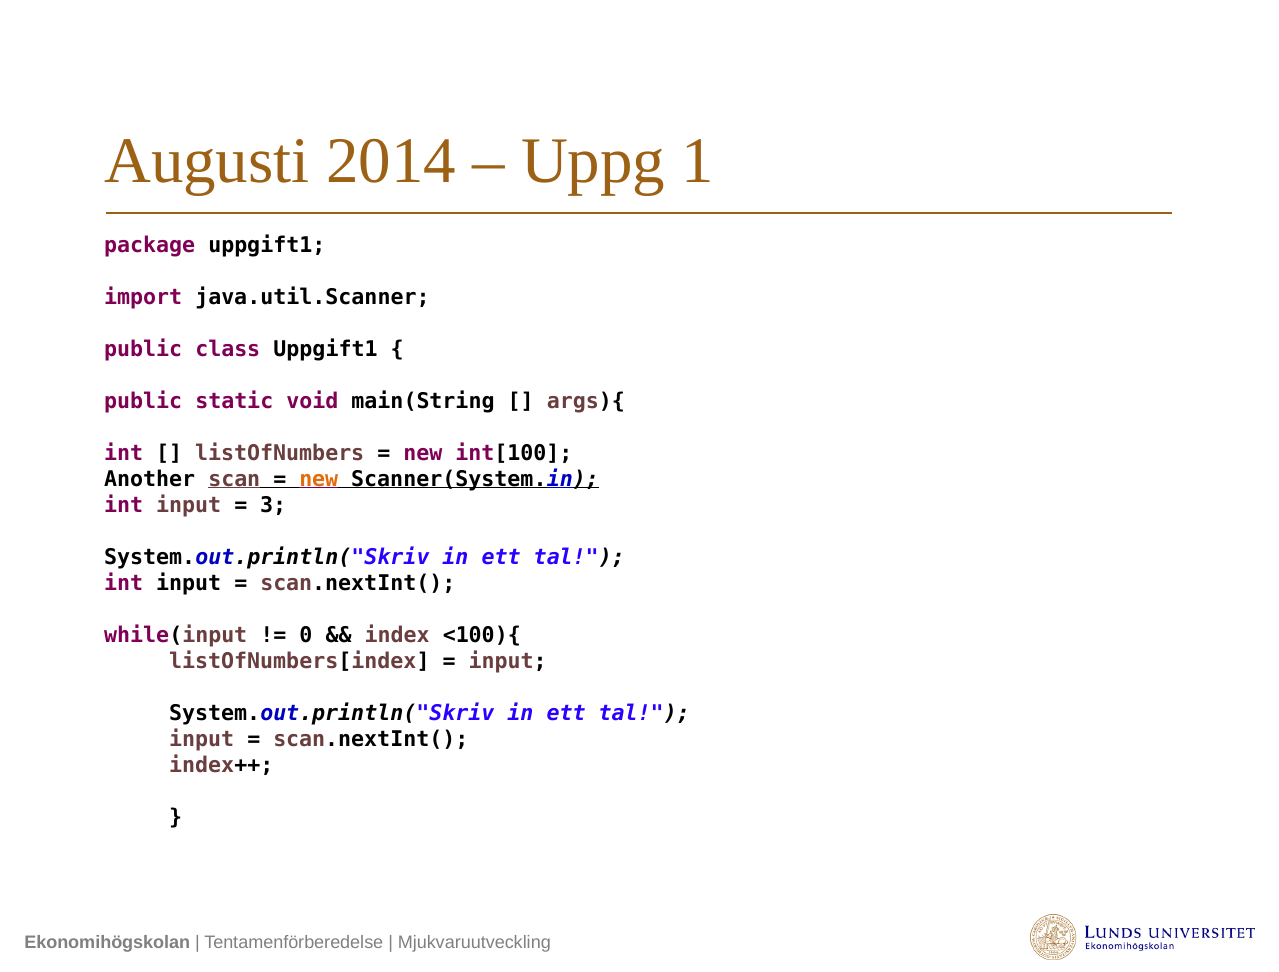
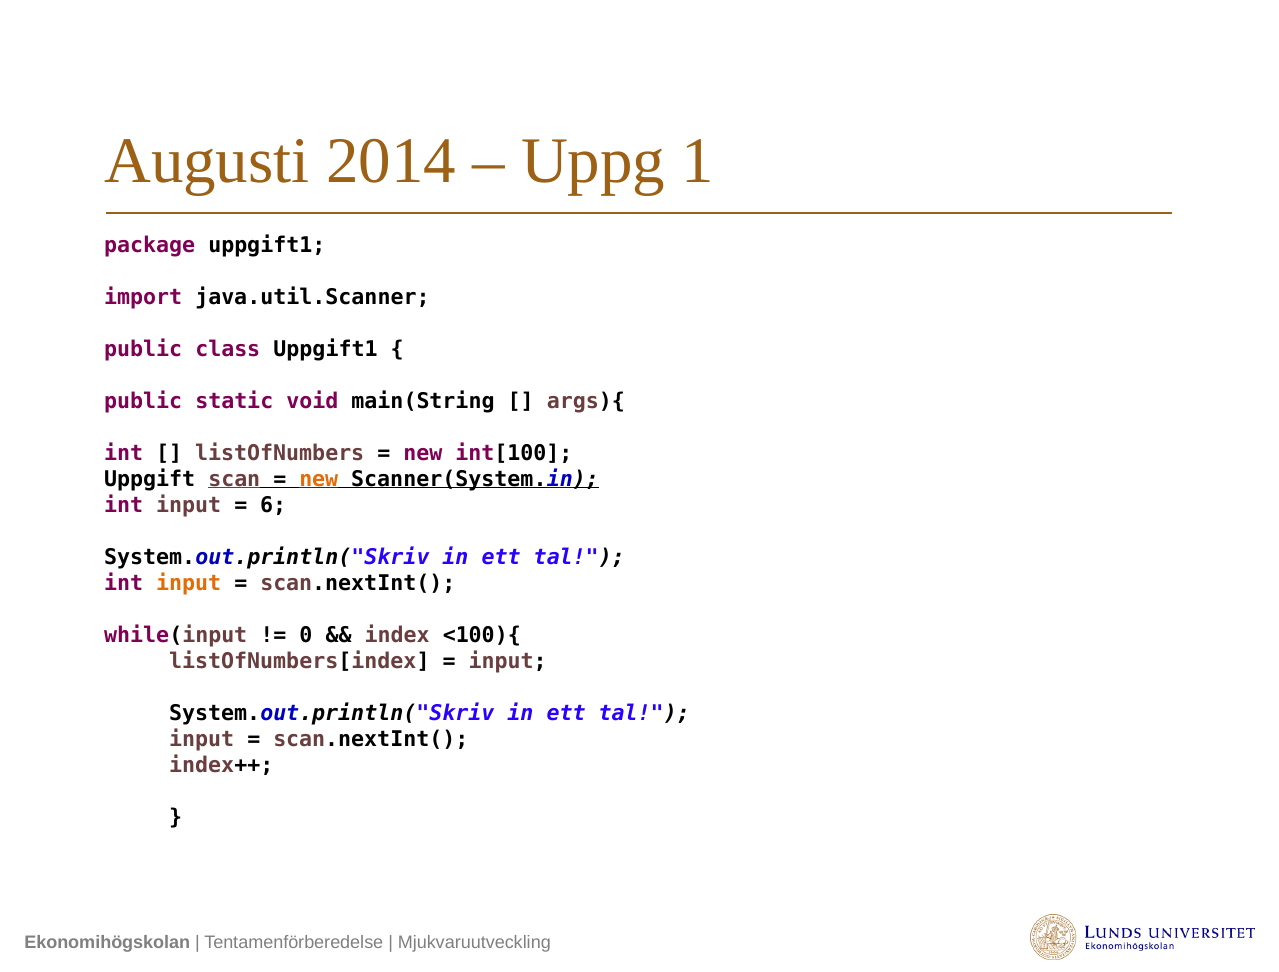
Another: Another -> Uppgift
3: 3 -> 6
input at (189, 583) colour: black -> orange
